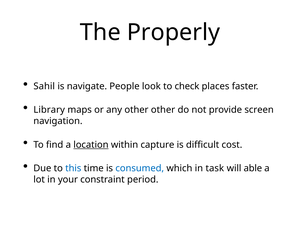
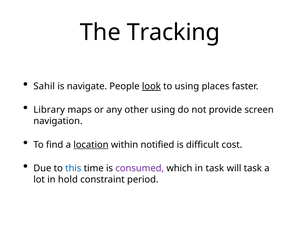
Properly: Properly -> Tracking
look underline: none -> present
to check: check -> using
other other: other -> using
capture: capture -> notified
consumed colour: blue -> purple
will able: able -> task
your: your -> hold
